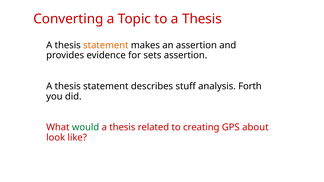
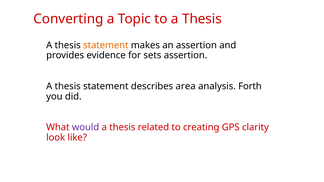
stuff: stuff -> area
would colour: green -> purple
about: about -> clarity
